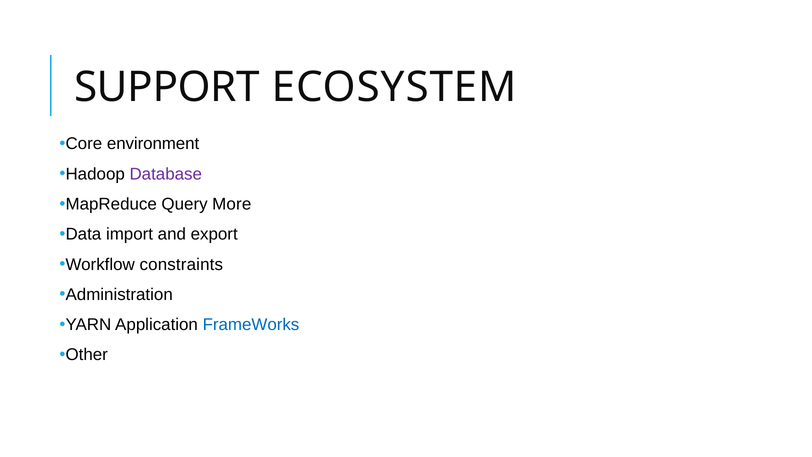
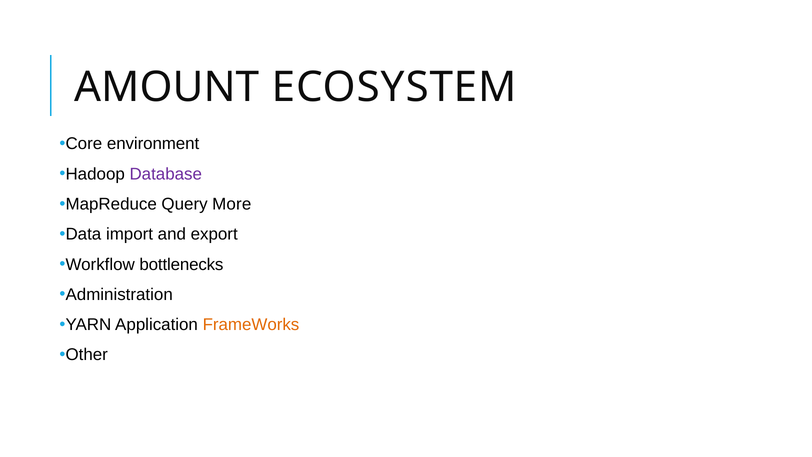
SUPPORT: SUPPORT -> AMOUNT
constraints: constraints -> bottlenecks
FrameWorks colour: blue -> orange
